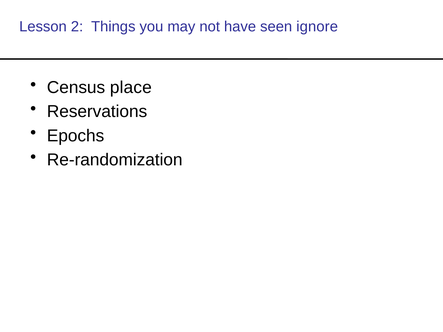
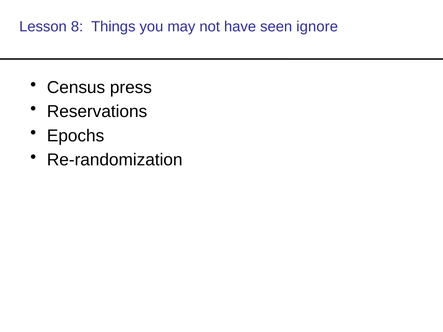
2: 2 -> 8
place: place -> press
